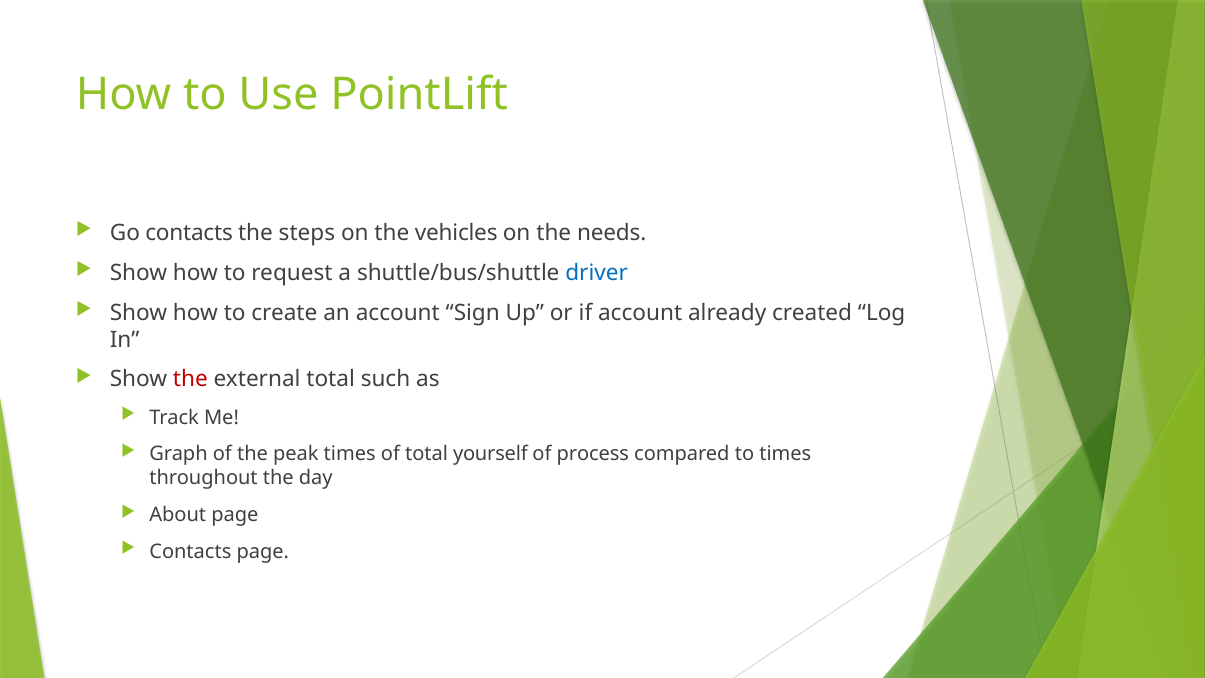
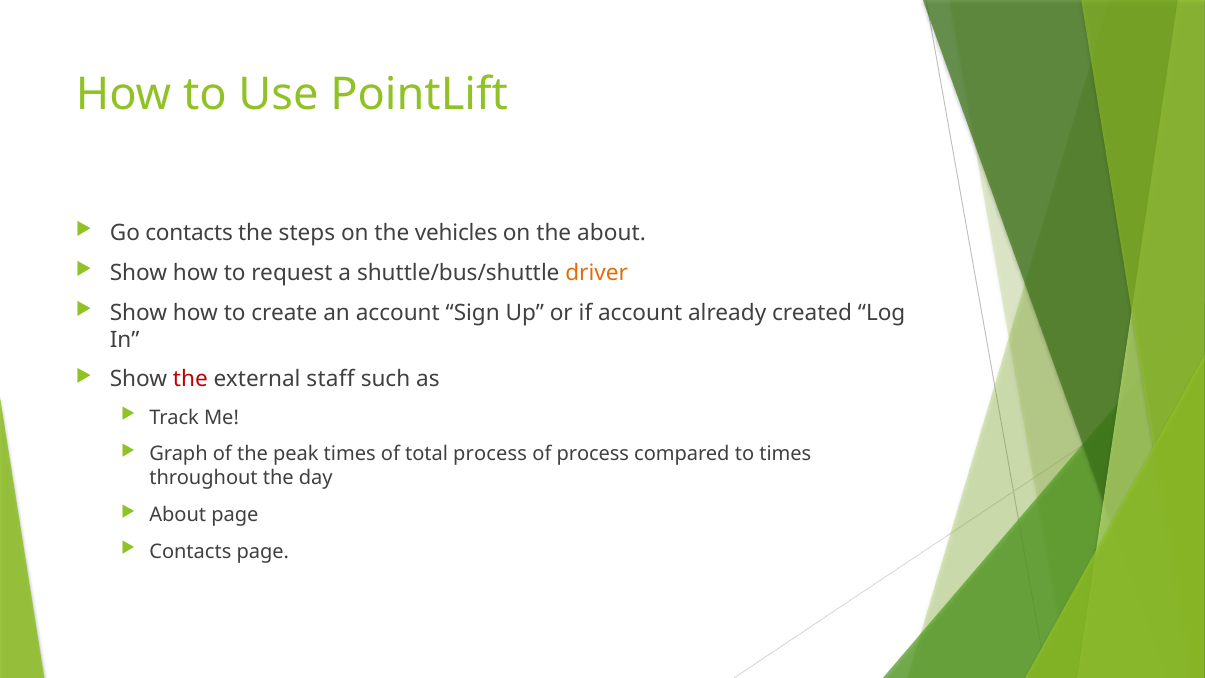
the needs: needs -> about
driver colour: blue -> orange
external total: total -> staff
total yourself: yourself -> process
